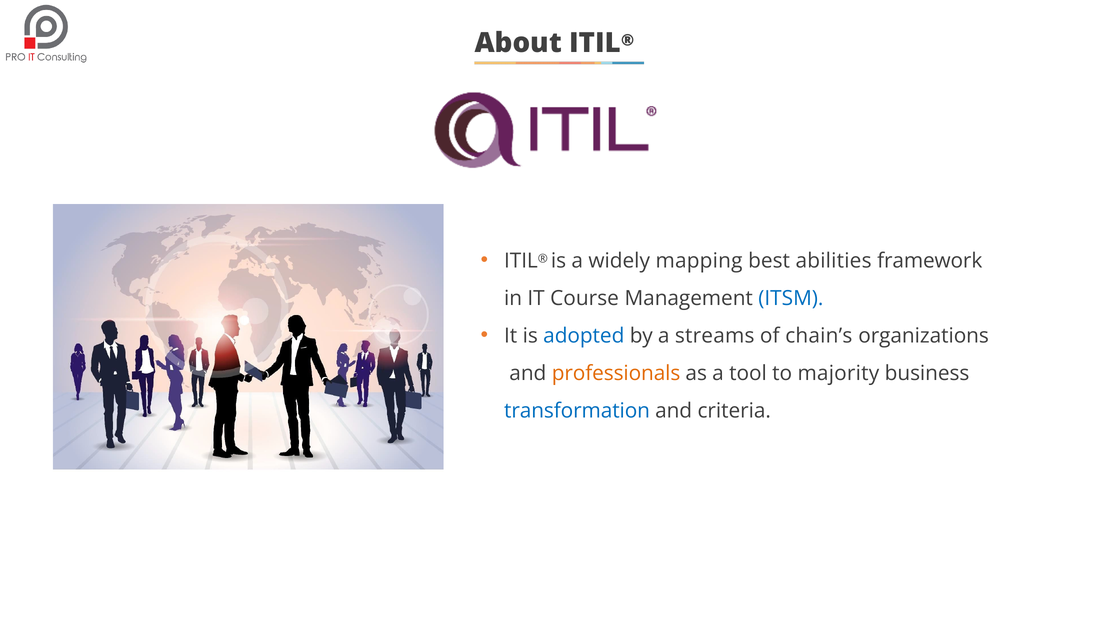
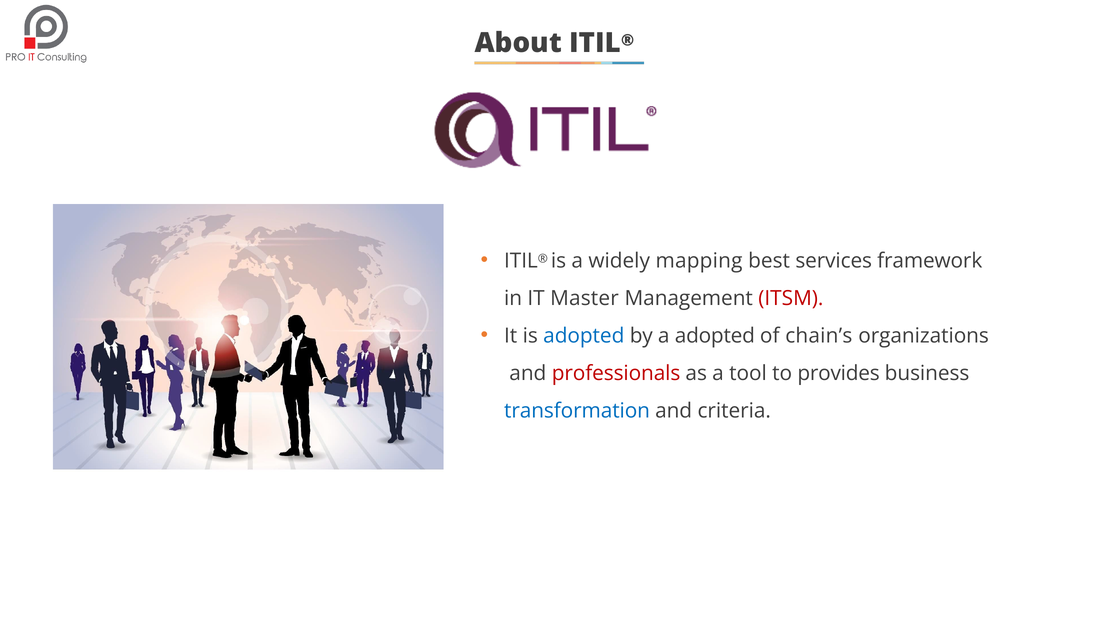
abilities: abilities -> services
Course: Course -> Master
ITSM colour: blue -> red
a streams: streams -> adopted
professionals colour: orange -> red
majority: majority -> provides
